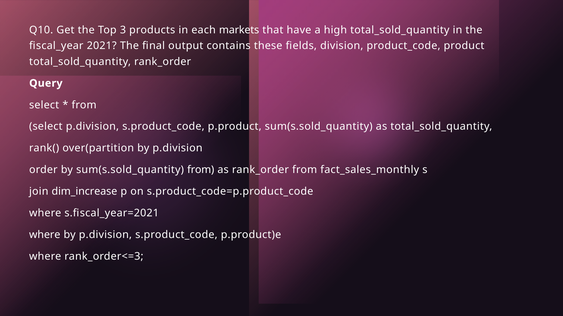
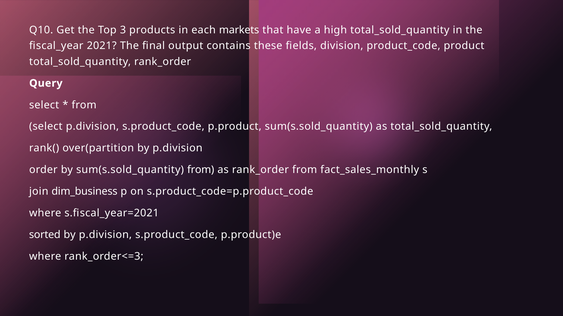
dim_increase: dim_increase -> dim_business
where at (45, 235): where -> sorted
